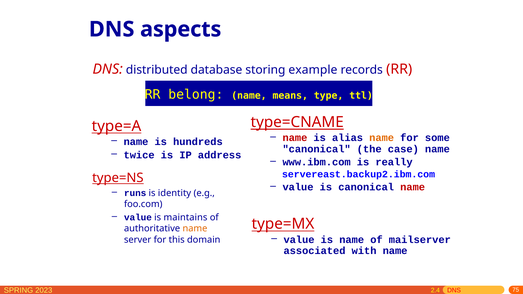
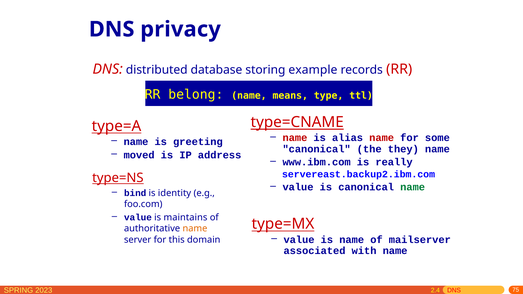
aspects: aspects -> privacy
name at (382, 138) colour: orange -> red
hundreds: hundreds -> greeting
case: case -> they
twice: twice -> moved
name at (413, 187) colour: red -> green
runs: runs -> bind
